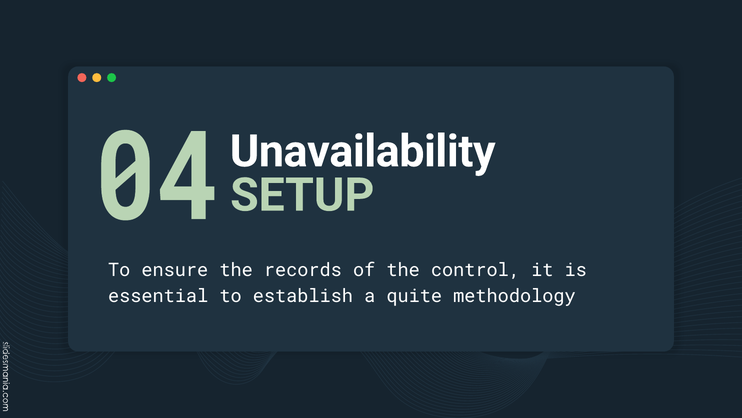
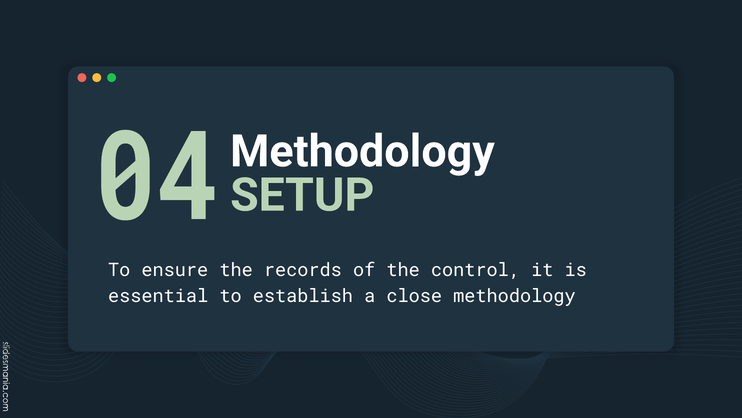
Unavailability at (363, 151): Unavailability -> Methodology
quite: quite -> close
